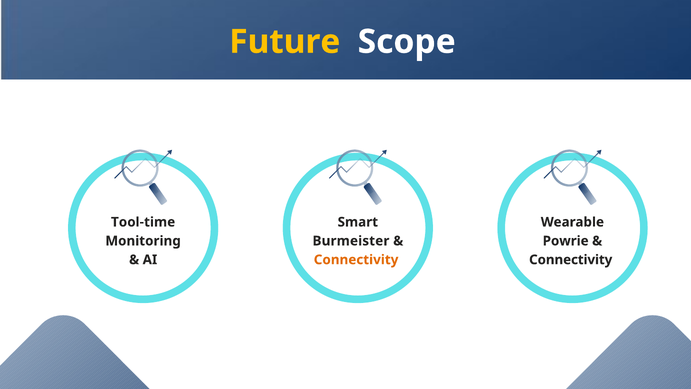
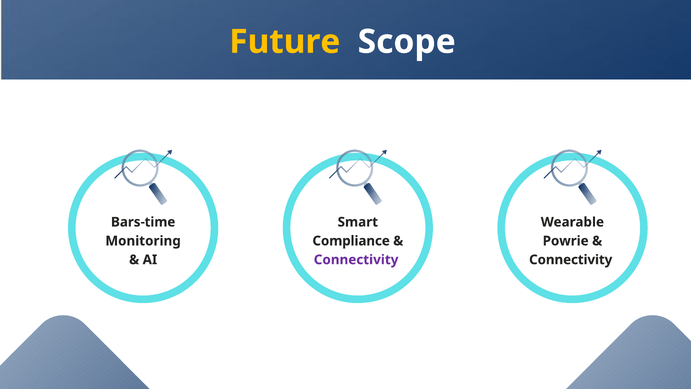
Tool-time: Tool-time -> Bars-time
Burmeister: Burmeister -> Compliance
Connectivity at (356, 260) colour: orange -> purple
